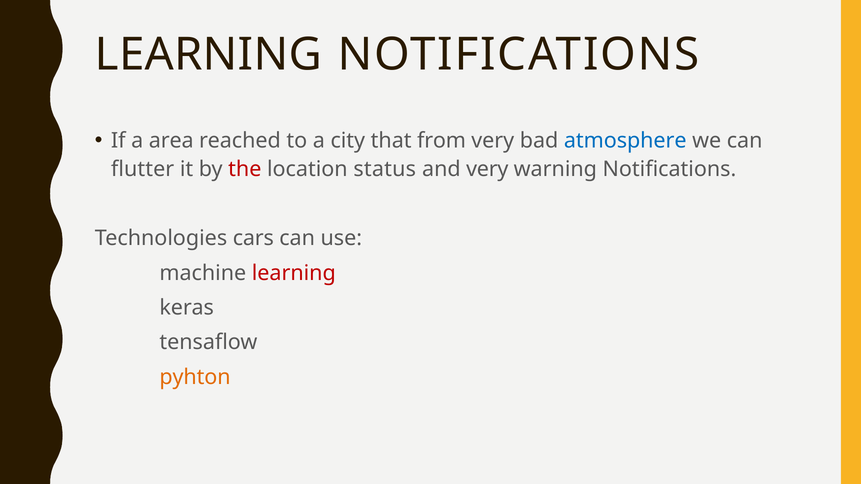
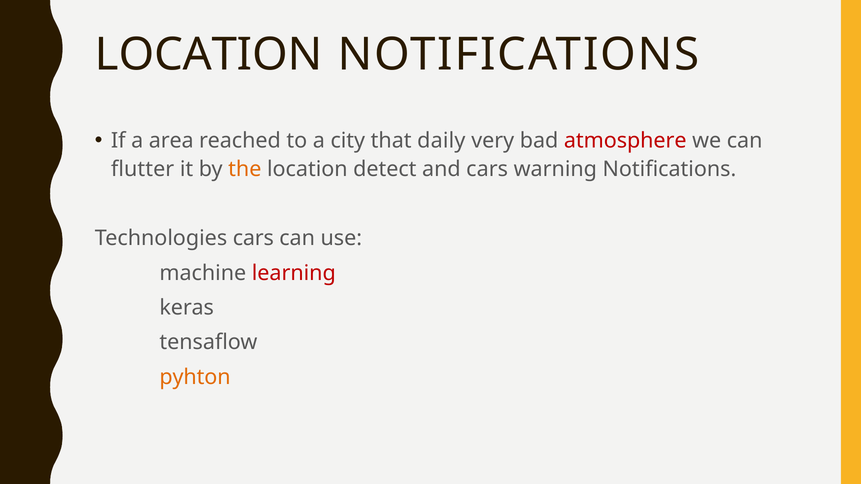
LEARNING at (208, 55): LEARNING -> LOCATION
from: from -> daily
atmosphere colour: blue -> red
the colour: red -> orange
status: status -> detect
and very: very -> cars
